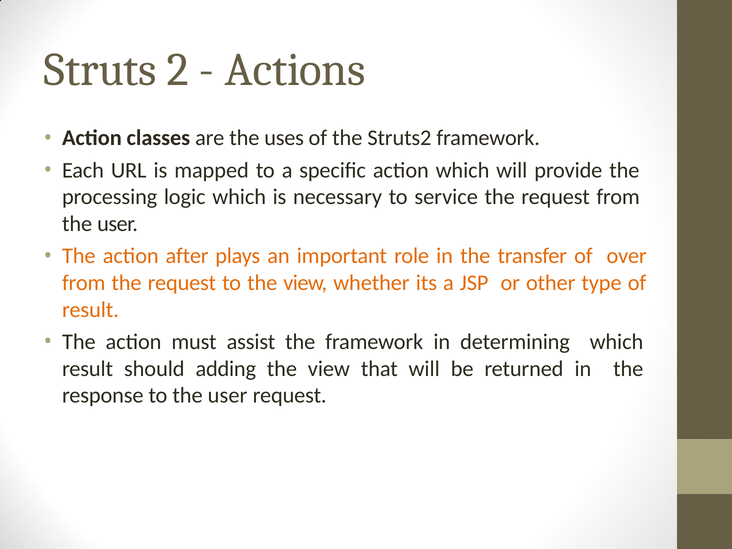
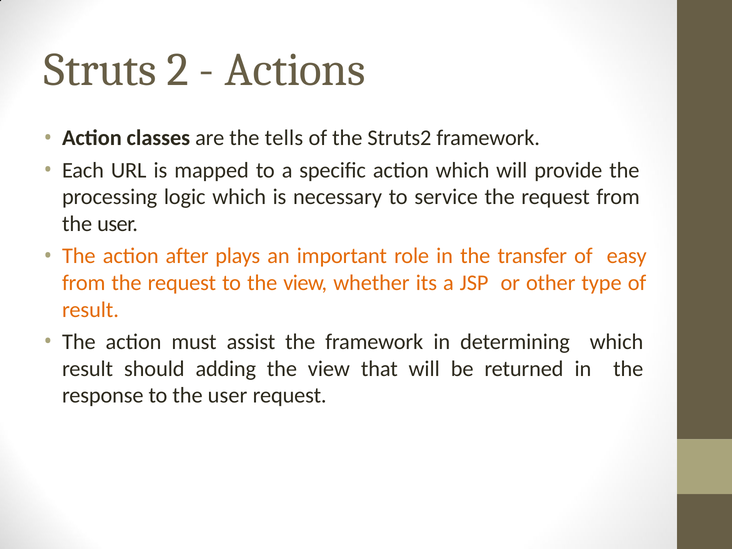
uses: uses -> tells
over: over -> easy
